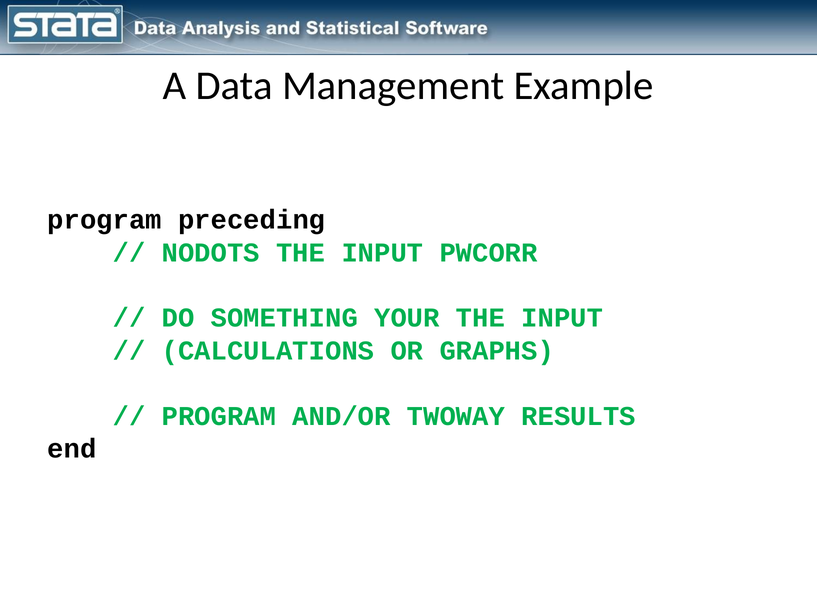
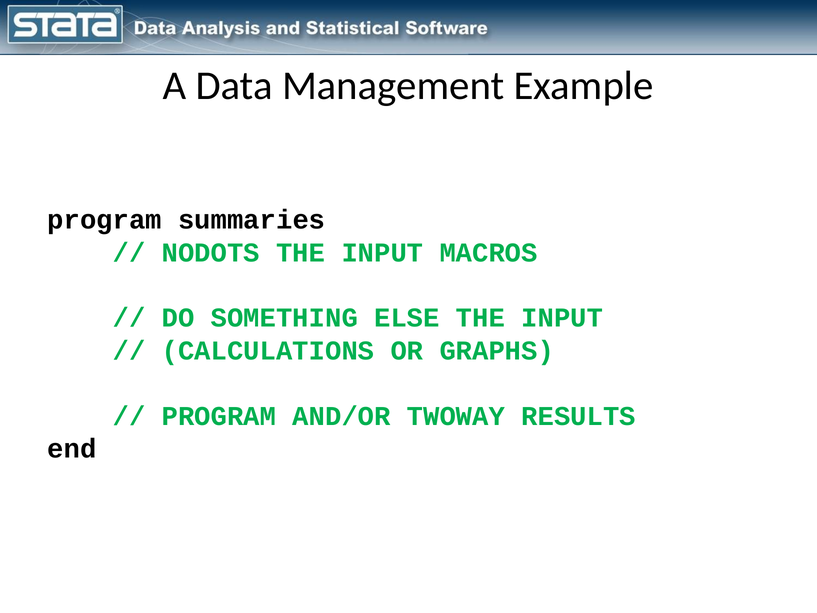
preceding: preceding -> summaries
PWCORR: PWCORR -> MACROS
YOUR: YOUR -> ELSE
